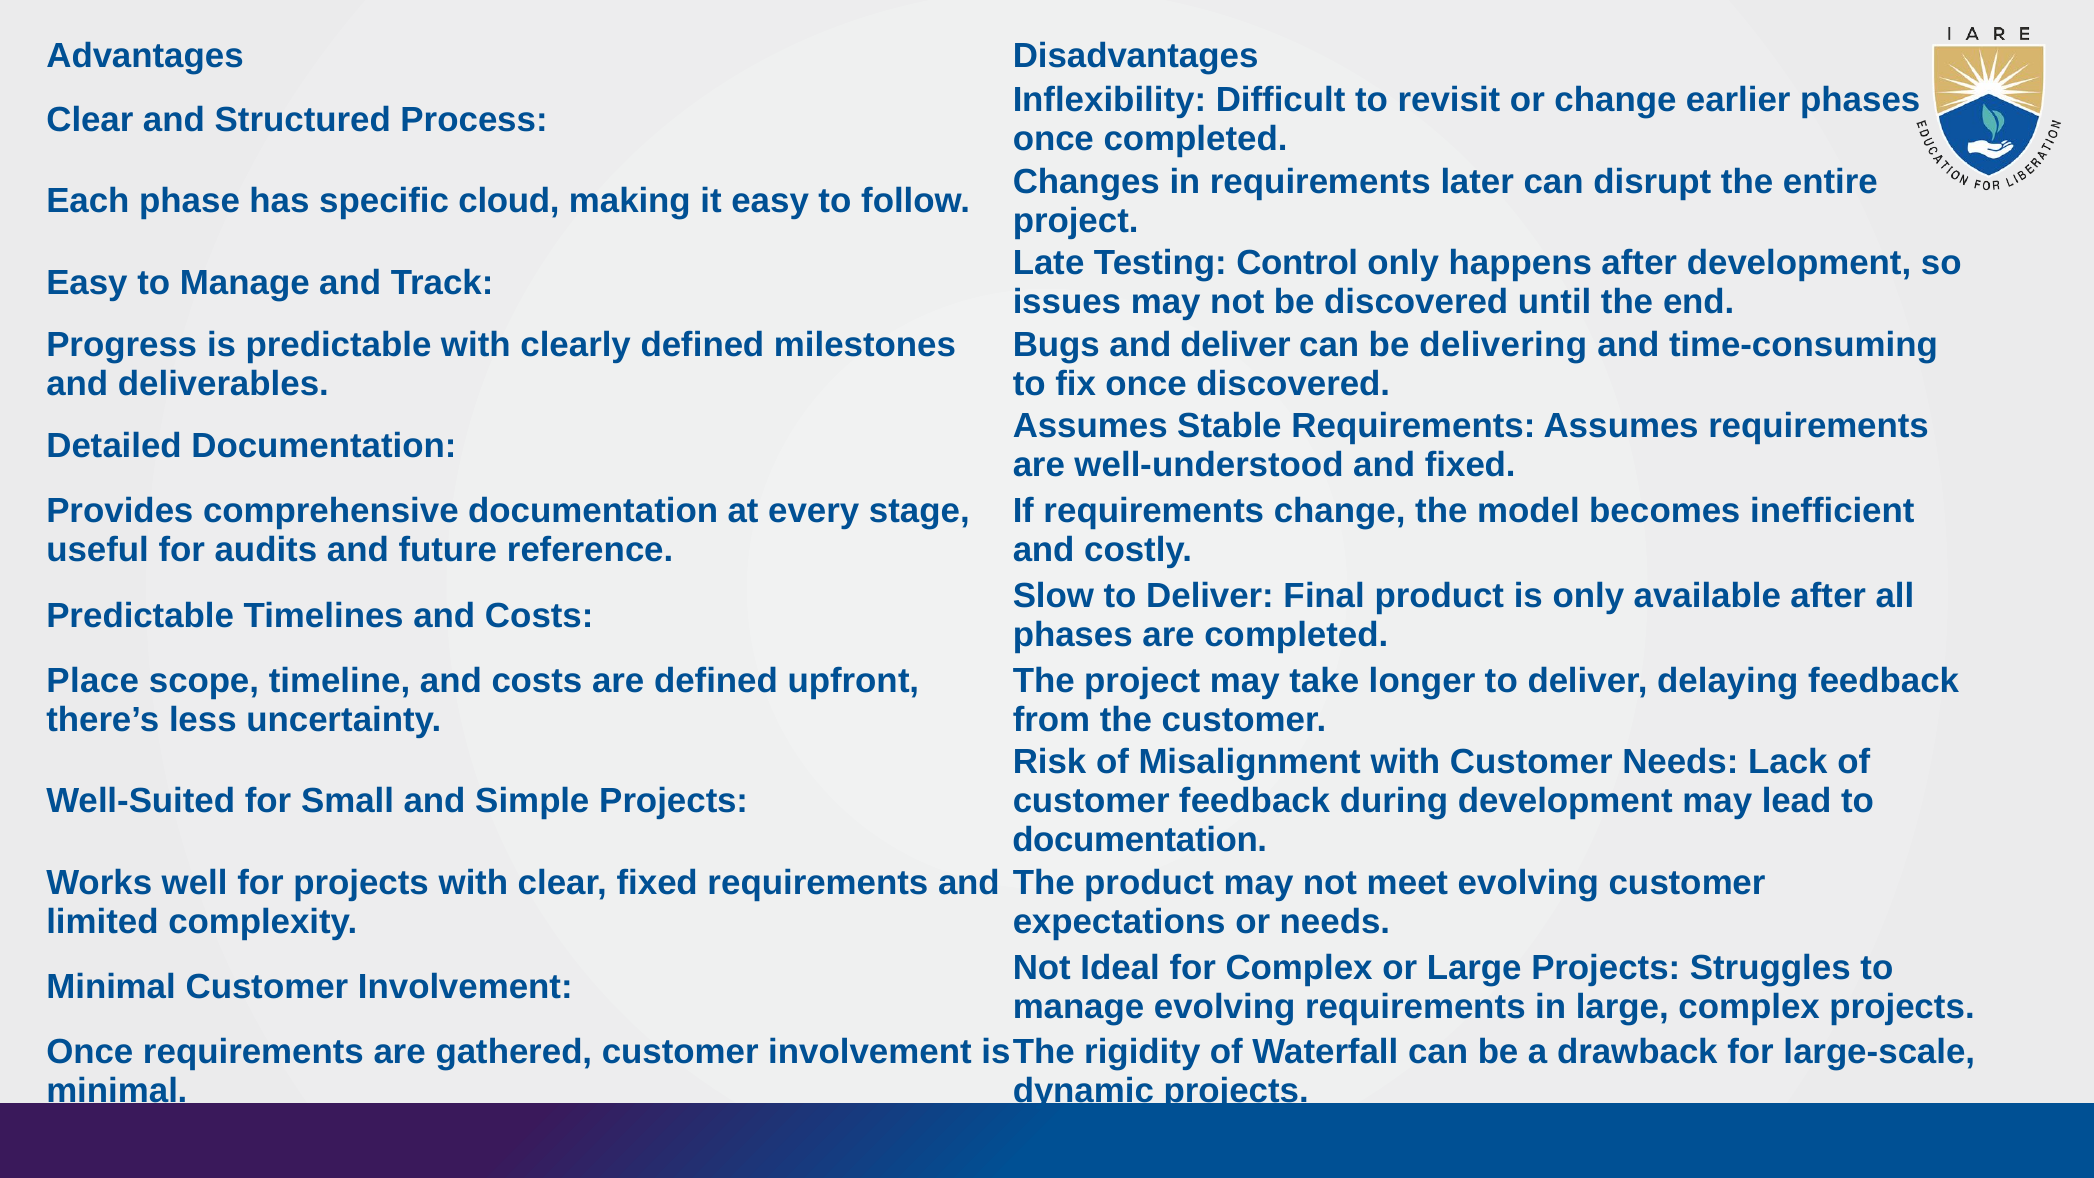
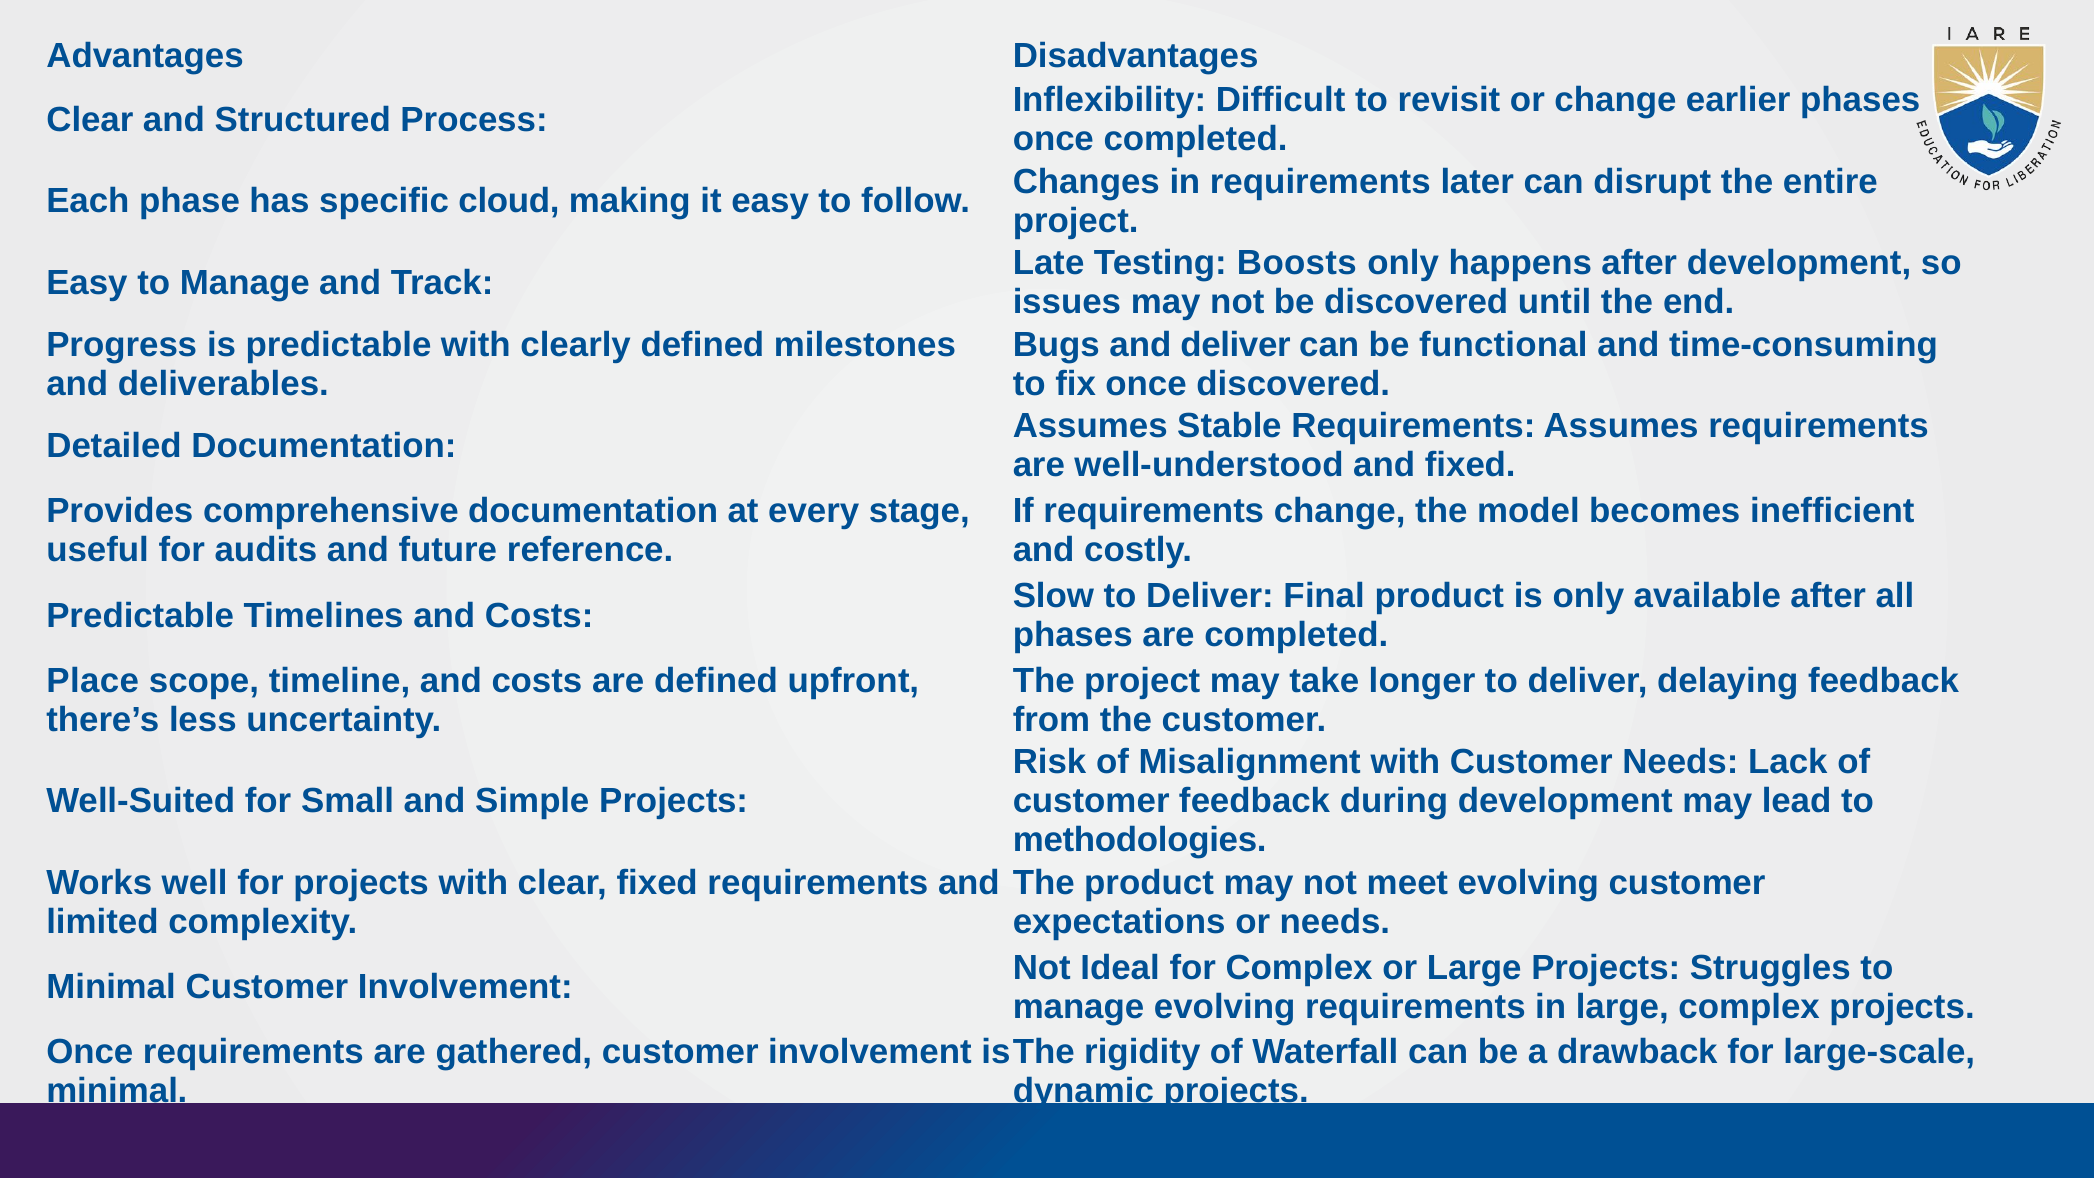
Control: Control -> Boosts
delivering: delivering -> functional
documentation at (1140, 840): documentation -> methodologies
